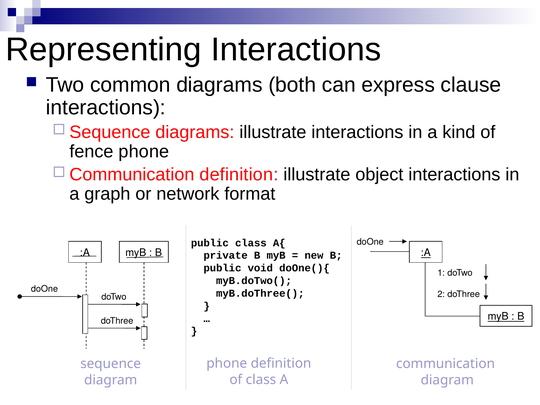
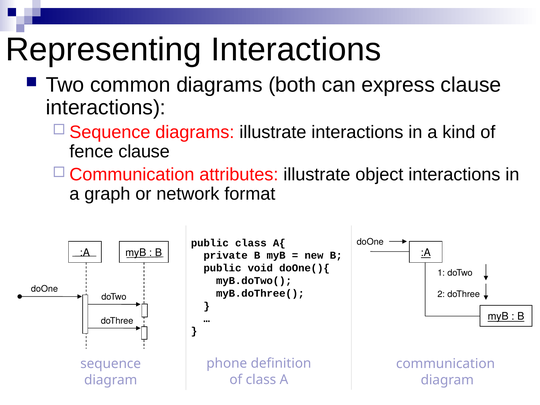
fence phone: phone -> clause
Communication definition: definition -> attributes
